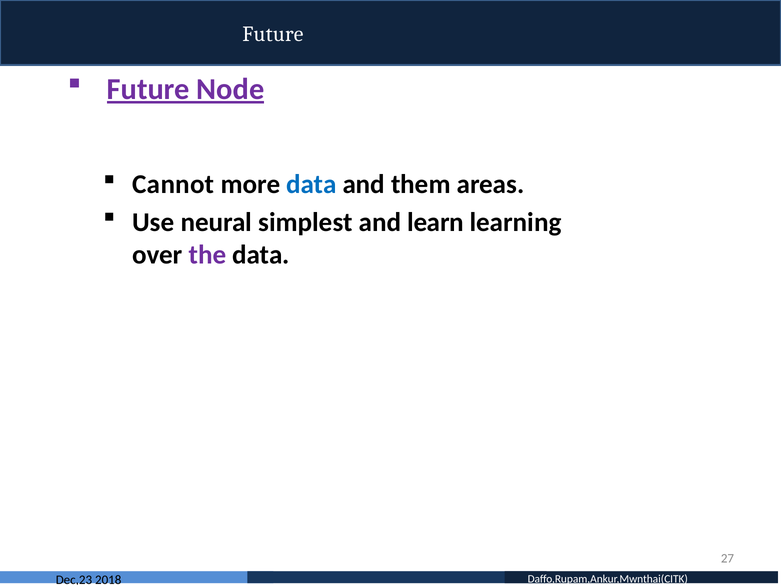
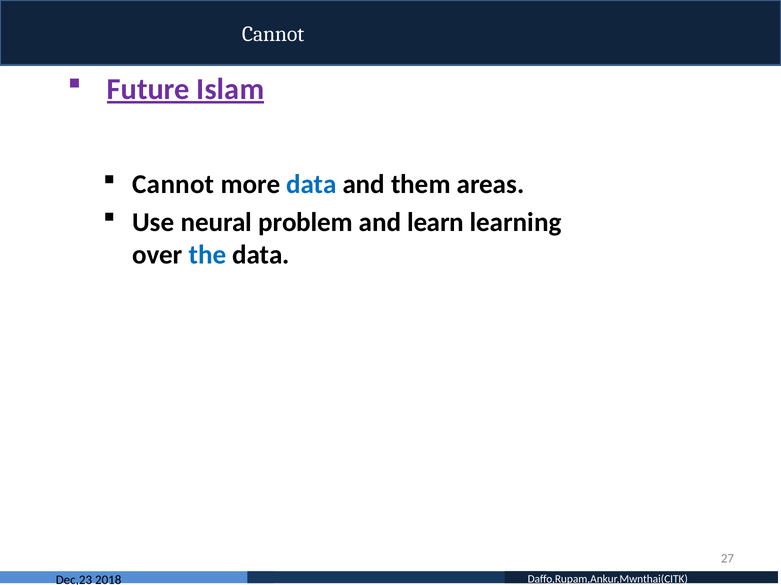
Future at (273, 34): Future -> Cannot
Node: Node -> Islam
simplest: simplest -> problem
the colour: purple -> blue
